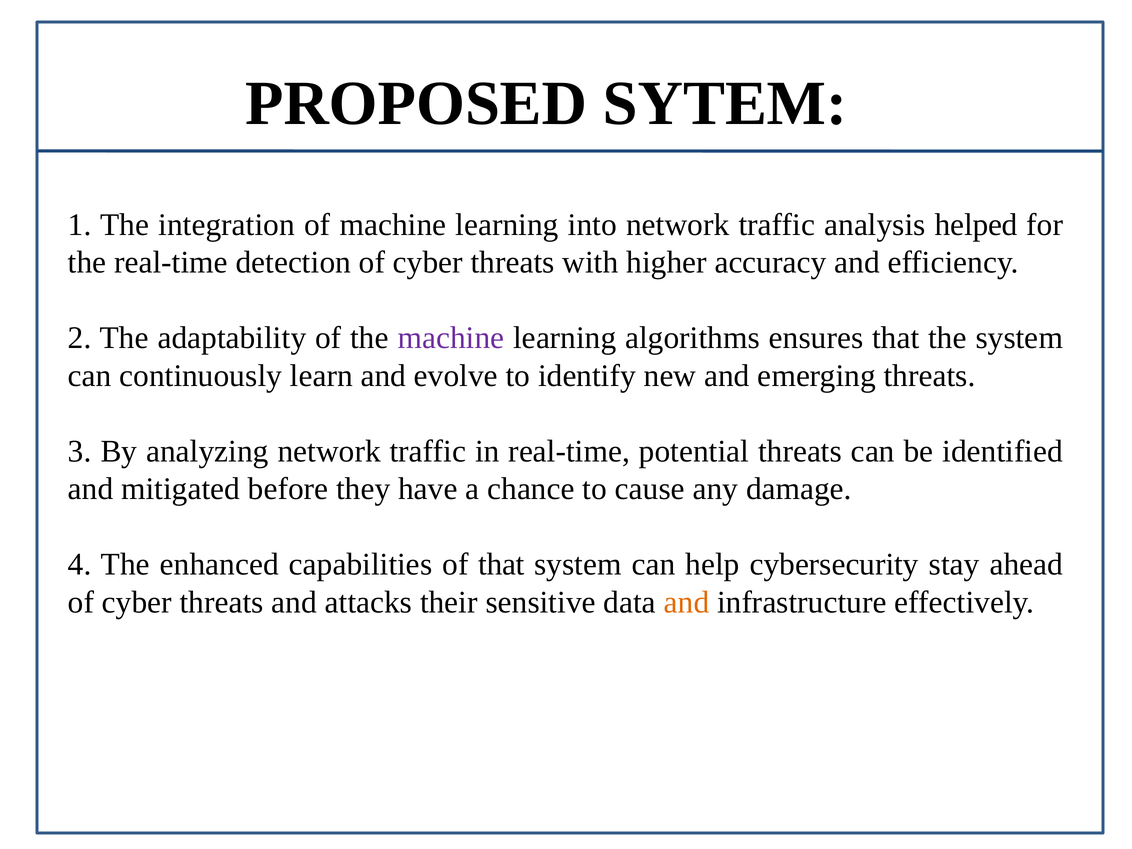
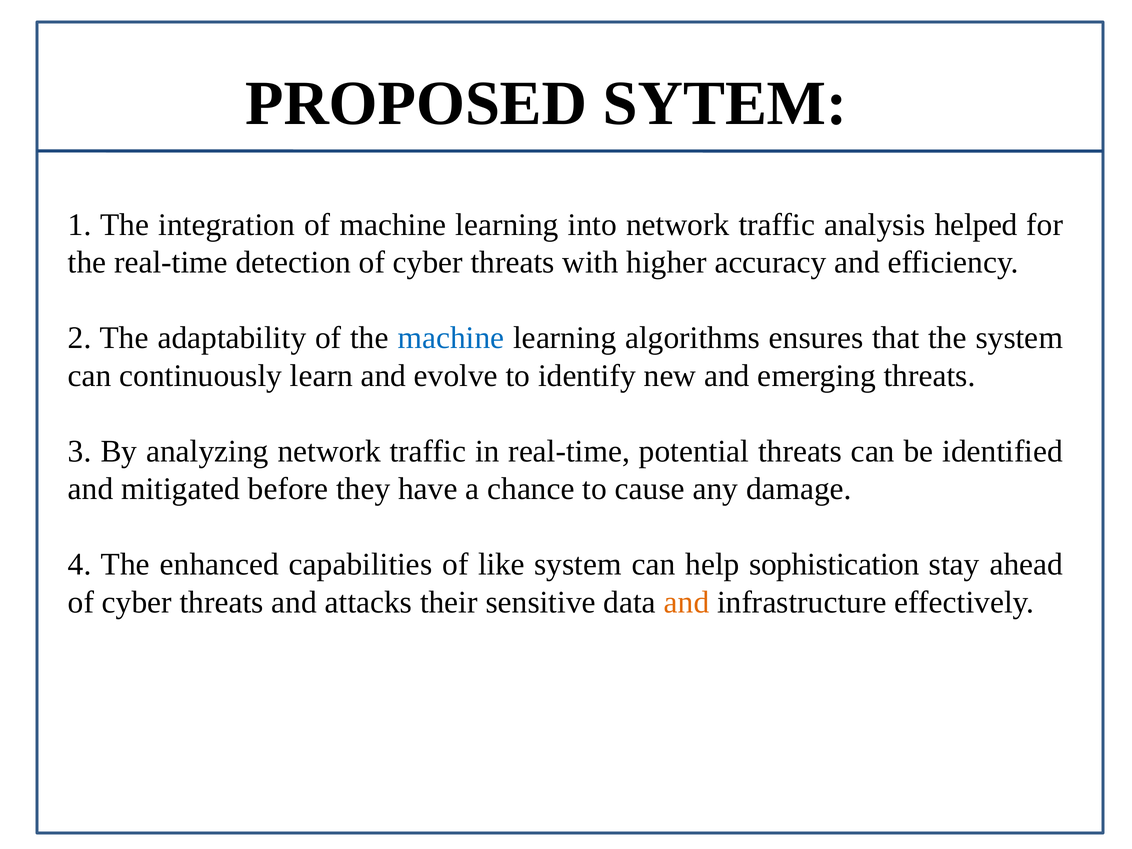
machine at (451, 338) colour: purple -> blue
of that: that -> like
cybersecurity: cybersecurity -> sophistication
